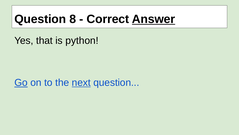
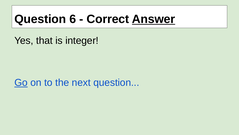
8: 8 -> 6
python: python -> integer
next underline: present -> none
